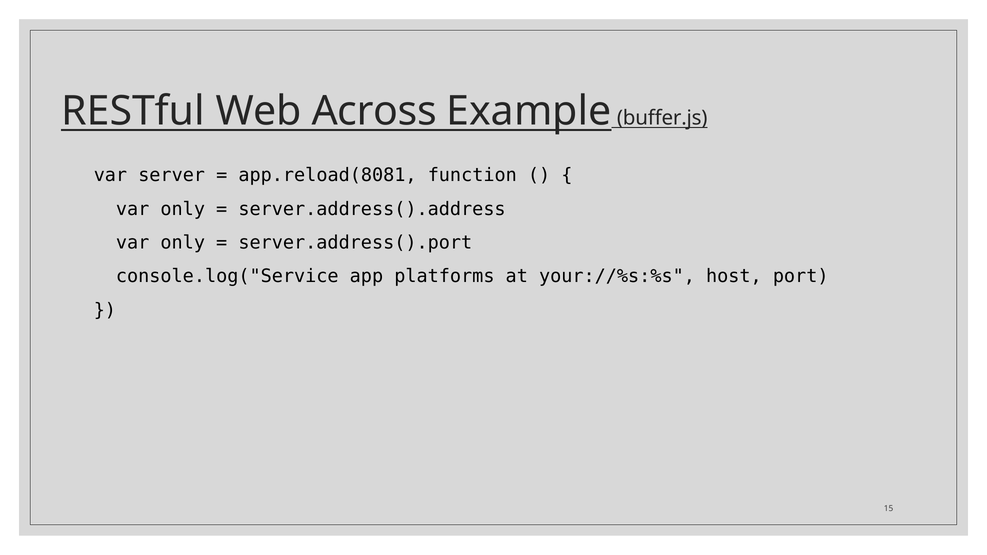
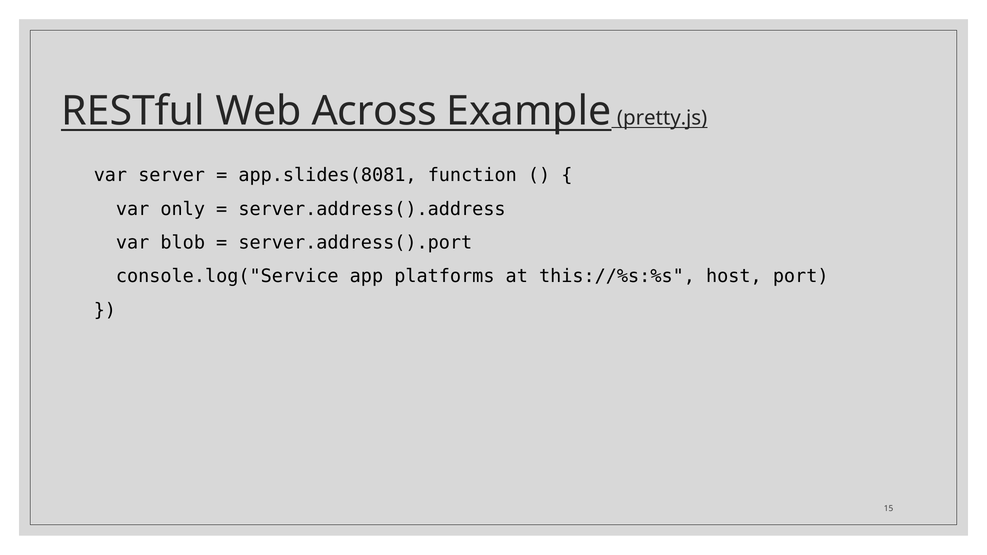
buffer.js: buffer.js -> pretty.js
app.reload(8081: app.reload(8081 -> app.slides(8081
only at (183, 243): only -> blob
your://%s:%s: your://%s:%s -> this://%s:%s
